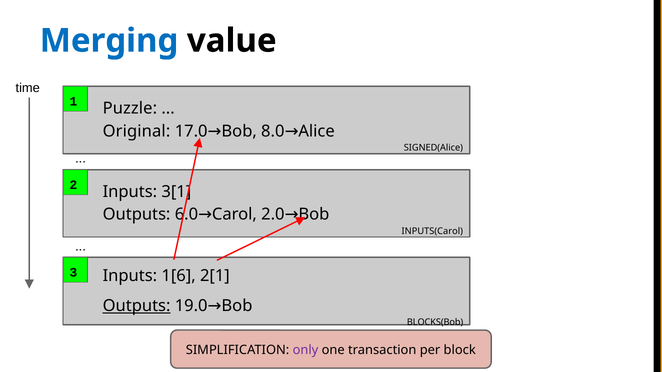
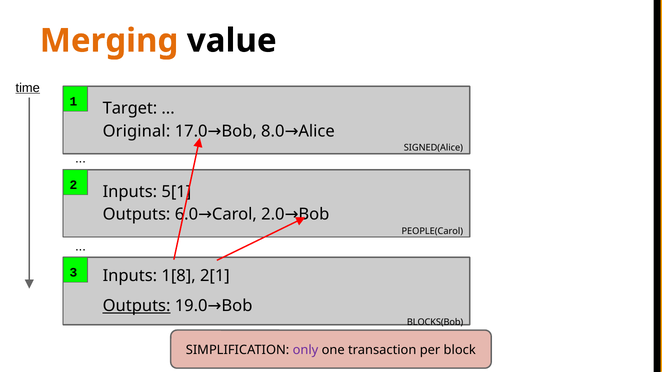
Merging colour: blue -> orange
time underline: none -> present
Puzzle: Puzzle -> Target
3[1: 3[1 -> 5[1
INPUTS(Carol: INPUTS(Carol -> PEOPLE(Carol
1[6: 1[6 -> 1[8
